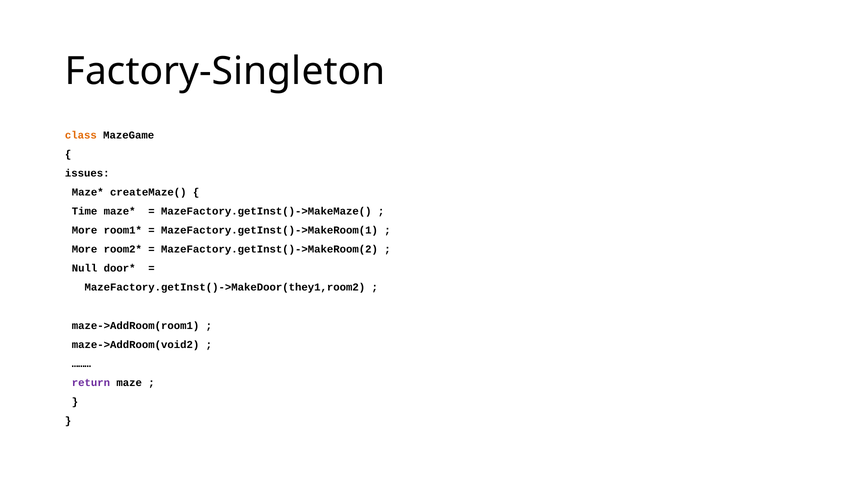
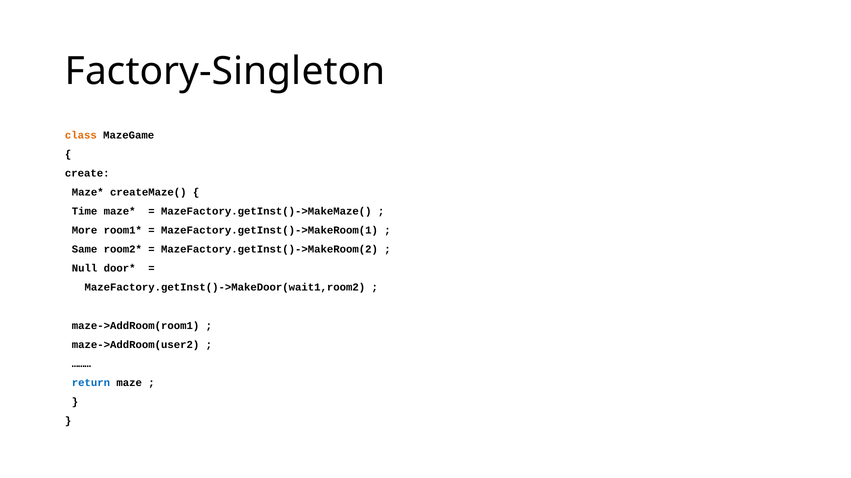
issues: issues -> create
More at (85, 250): More -> Same
MazeFactory.getInst()->MakeDoor(they1,room2: MazeFactory.getInst()->MakeDoor(they1,room2 -> MazeFactory.getInst()->MakeDoor(wait1,room2
maze->AddRoom(void2: maze->AddRoom(void2 -> maze->AddRoom(user2
return colour: purple -> blue
